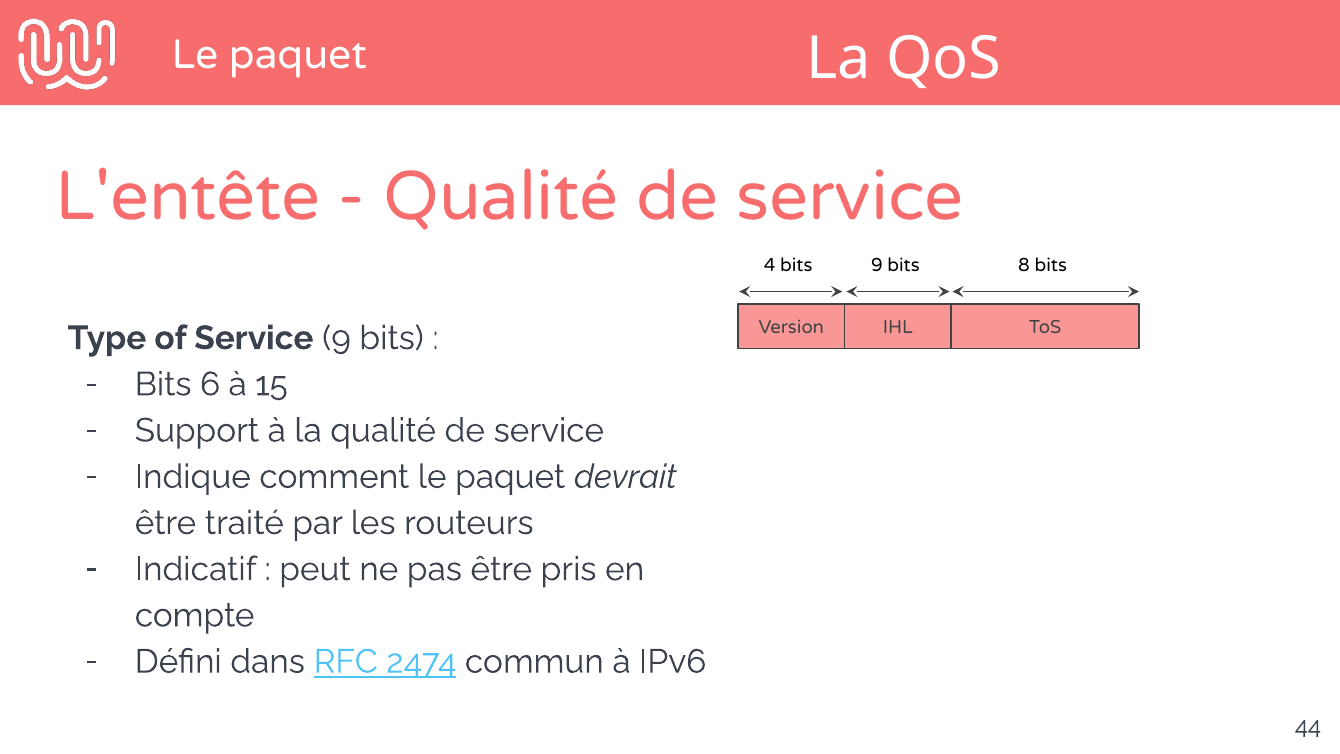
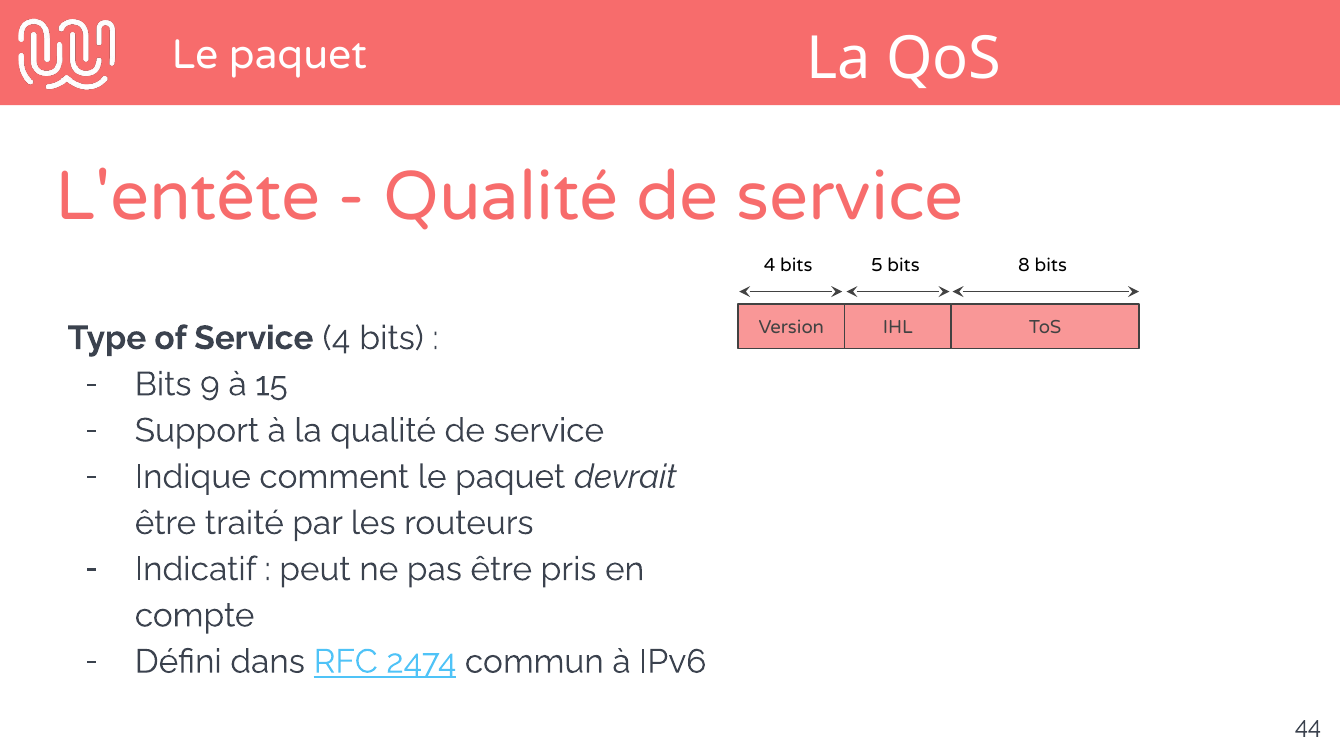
bits 9: 9 -> 5
Service 9: 9 -> 4
6: 6 -> 9
